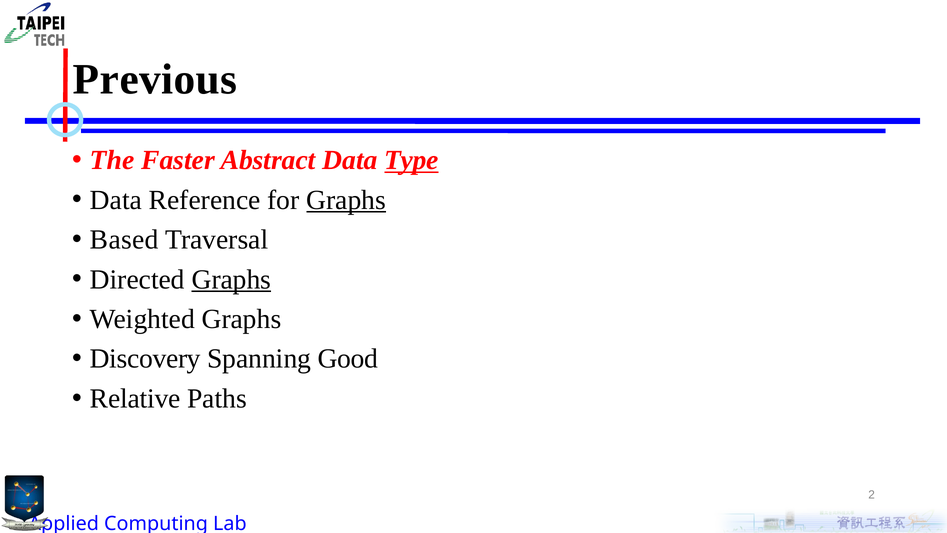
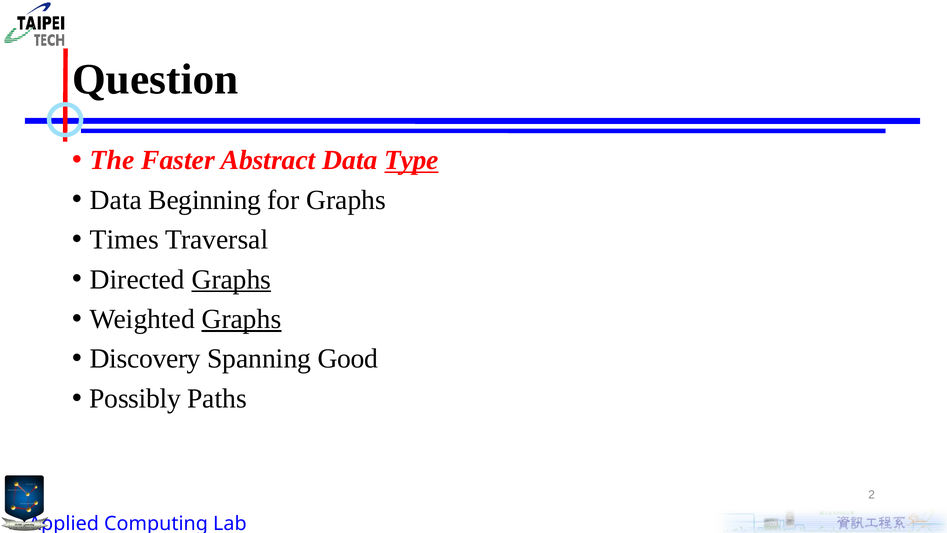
Previous: Previous -> Question
Reference: Reference -> Beginning
Graphs at (346, 200) underline: present -> none
Based: Based -> Times
Graphs at (242, 319) underline: none -> present
Relative: Relative -> Possibly
